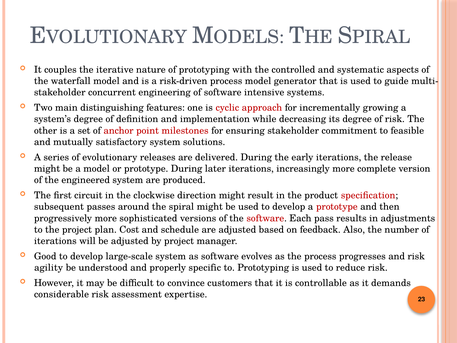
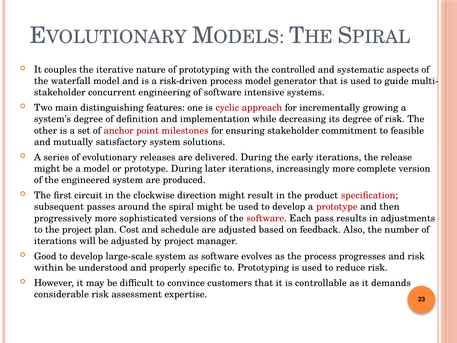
agility: agility -> within
